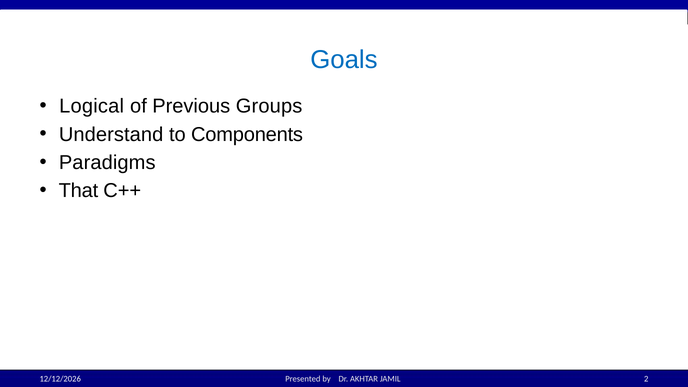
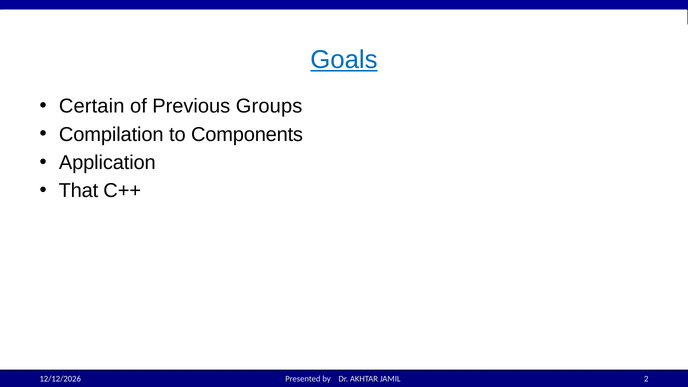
Goals underline: none -> present
Logical: Logical -> Certain
Understand: Understand -> Compilation
Paradigms: Paradigms -> Application
